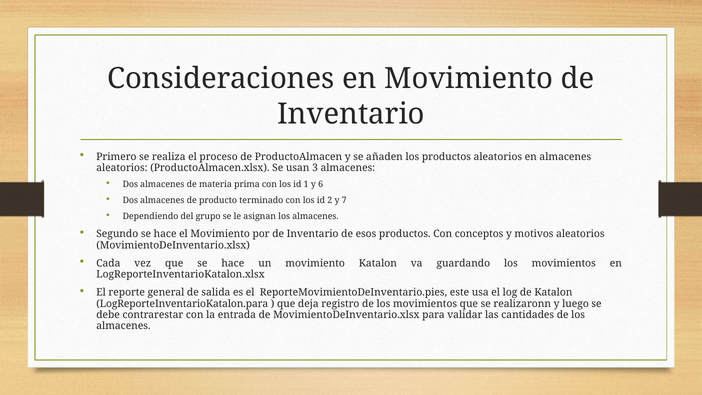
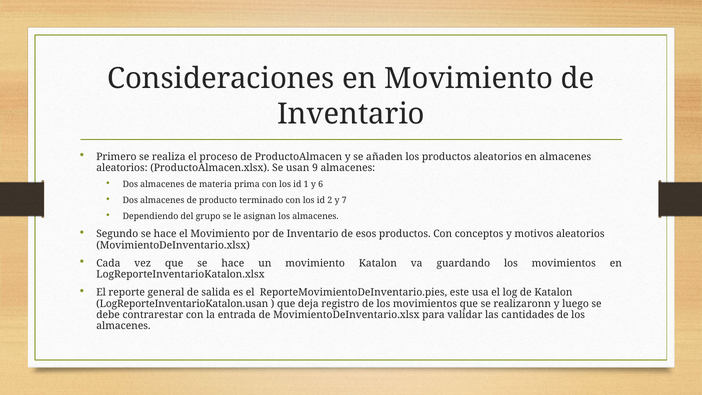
3: 3 -> 9
LogReporteInventarioKatalon.para: LogReporteInventarioKatalon.para -> LogReporteInventarioKatalon.usan
